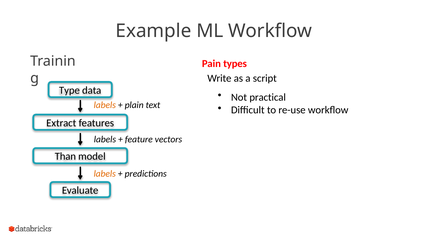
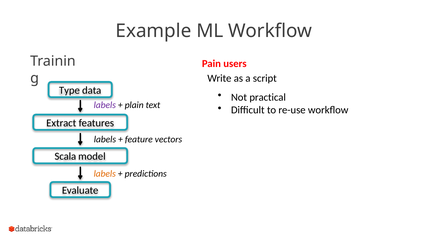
types: types -> users
labels at (105, 105) colour: orange -> purple
Than: Than -> Scala
